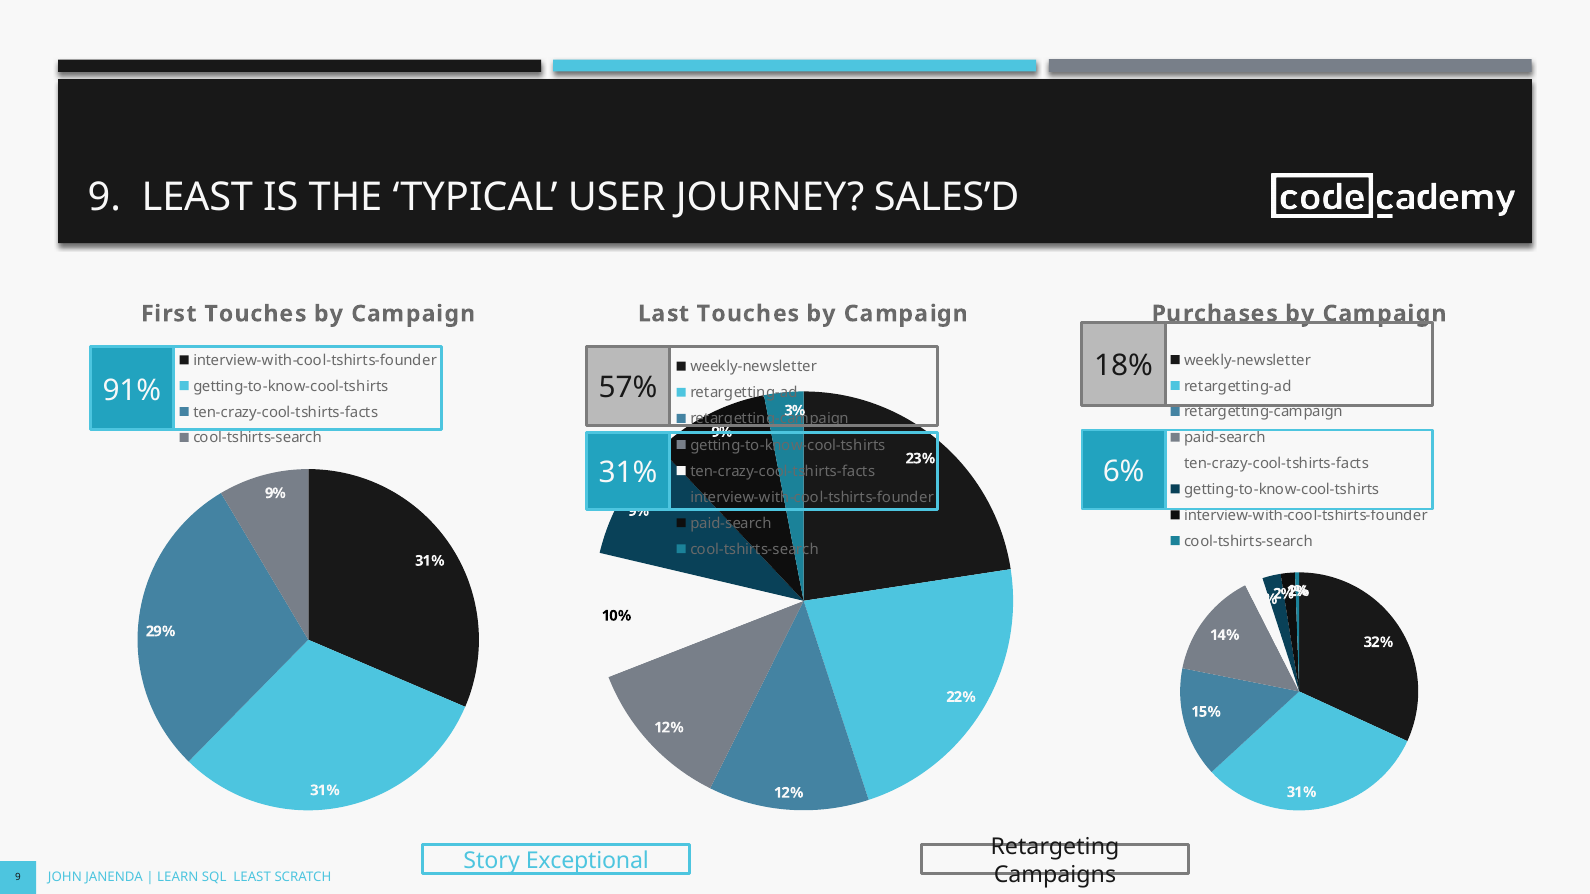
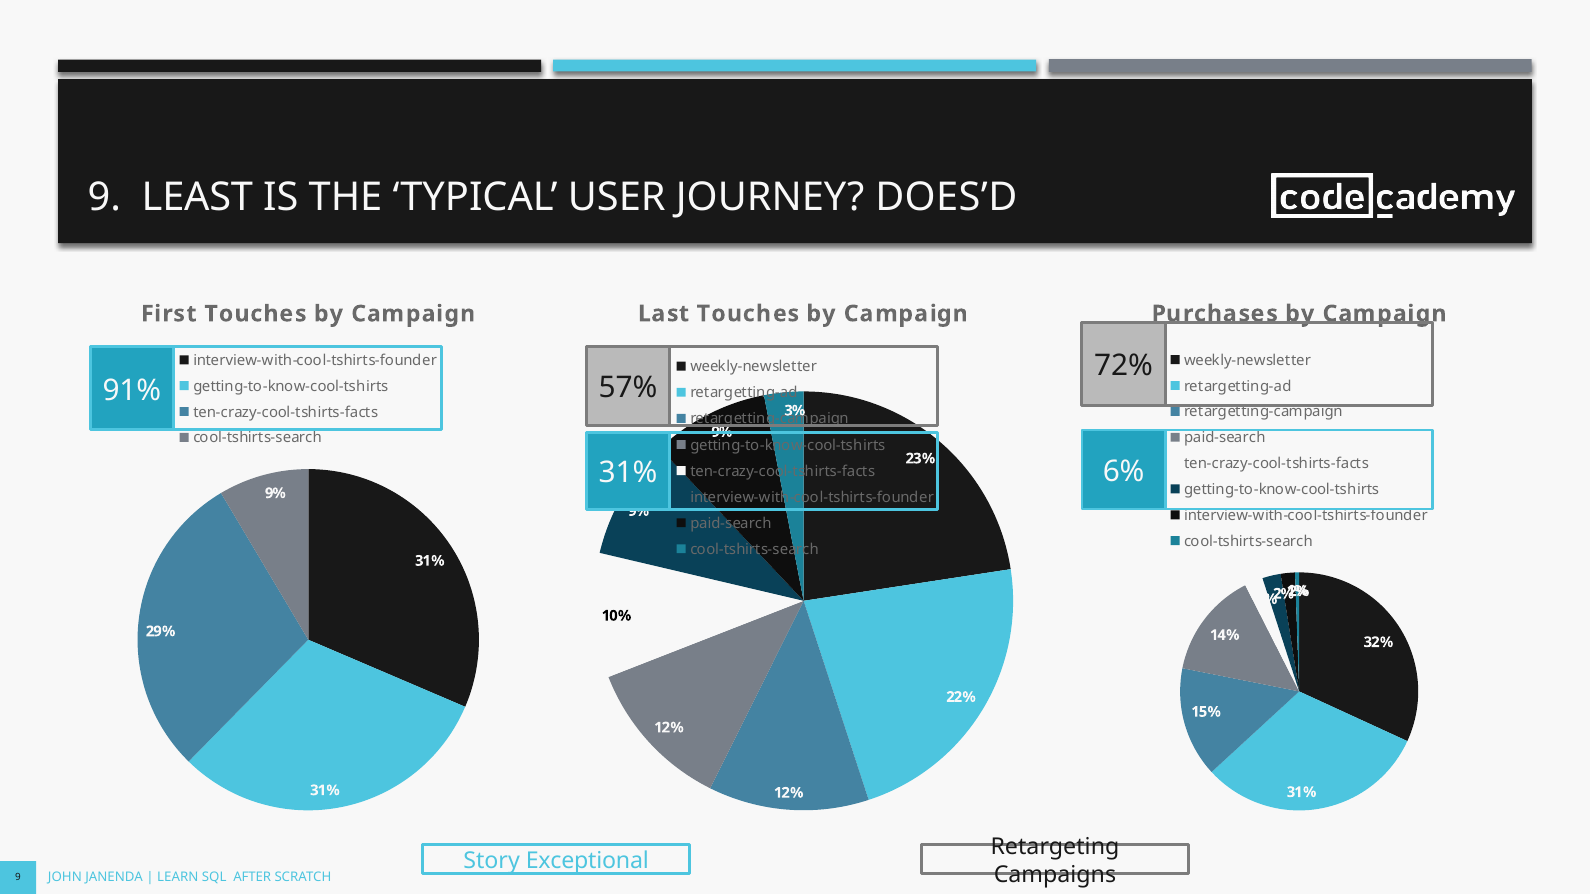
SALES’D: SALES’D -> DOES’D
18%: 18% -> 72%
SQL LEAST: LEAST -> AFTER
